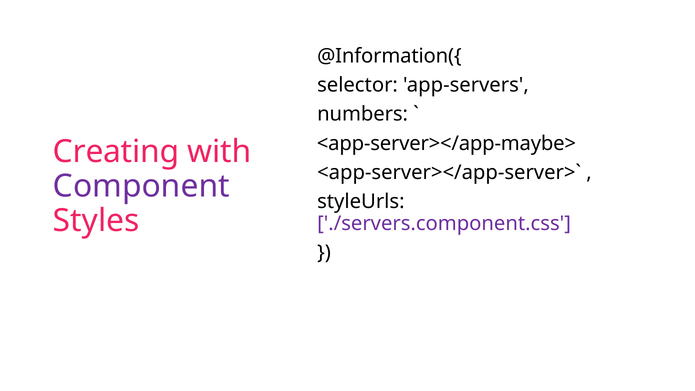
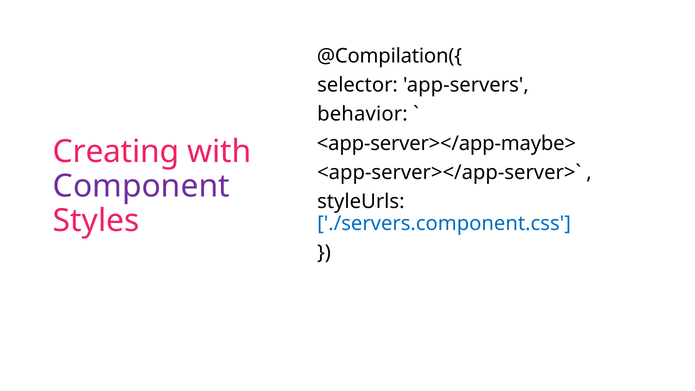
@Information({: @Information({ -> @Compilation({
numbers: numbers -> behavior
./servers.component.css colour: purple -> blue
